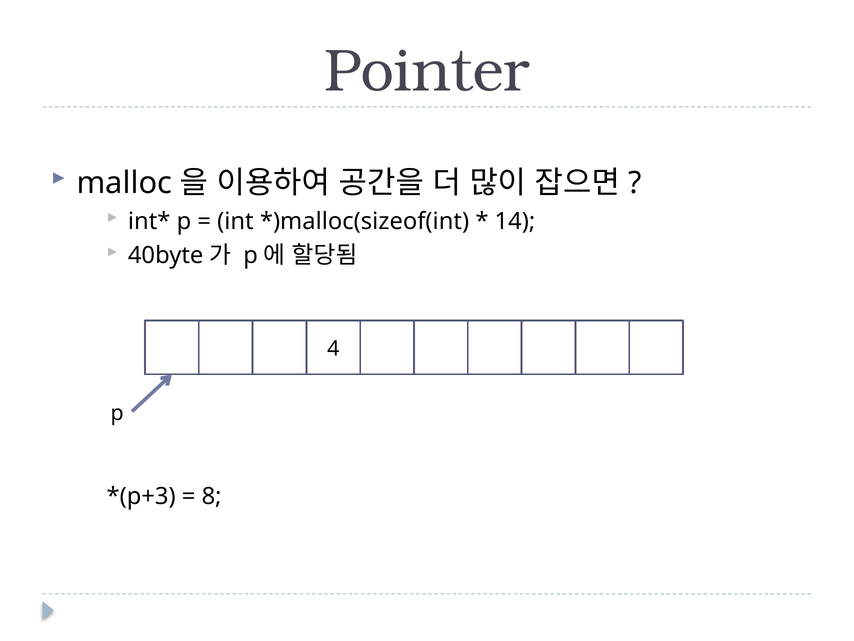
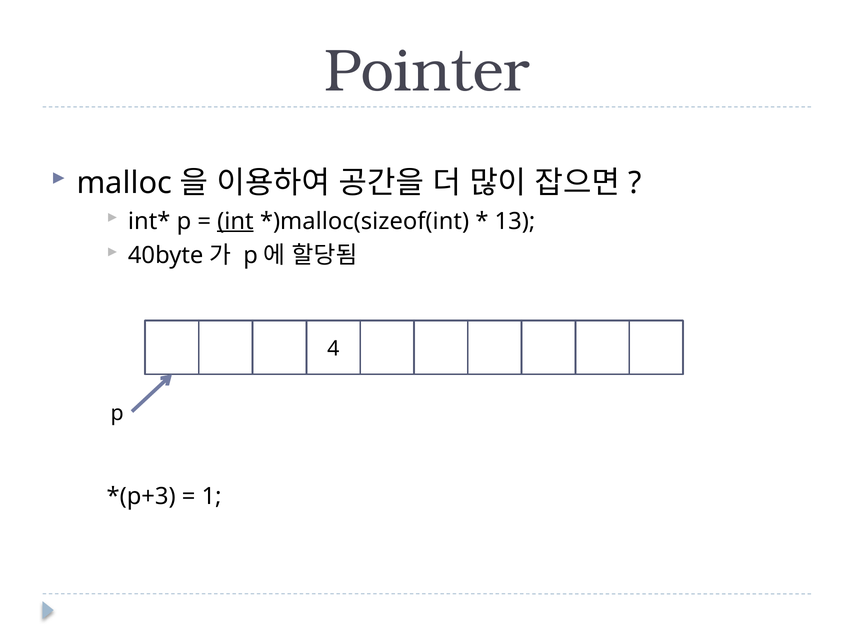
int underline: none -> present
14: 14 -> 13
8: 8 -> 1
